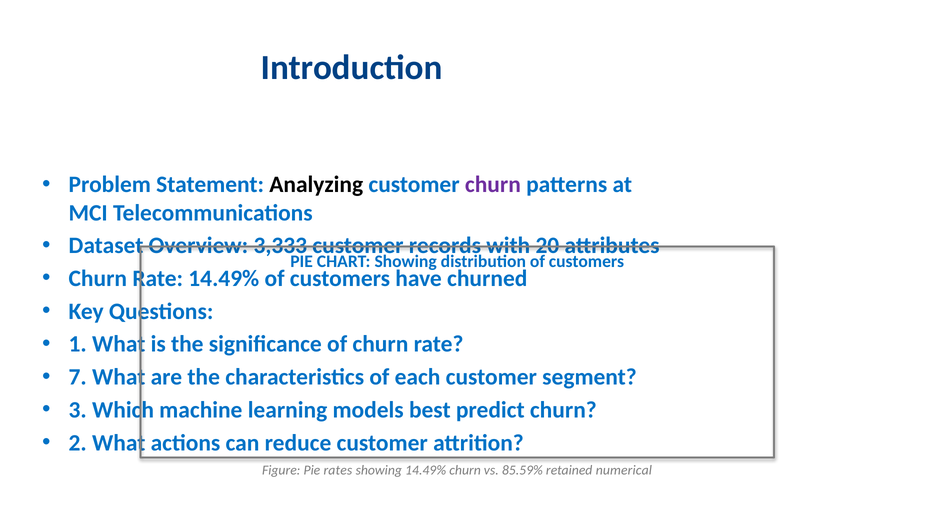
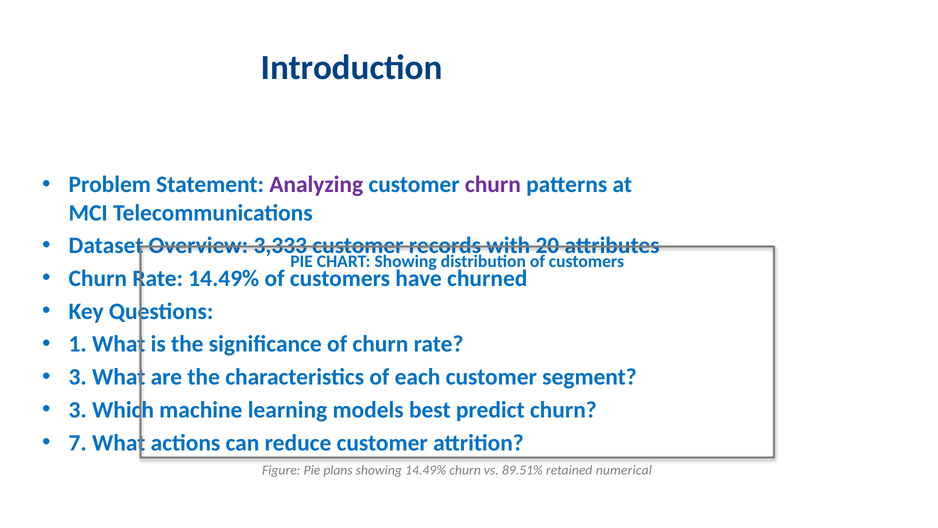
Analyzing colour: black -> purple
7 at (78, 377): 7 -> 3
2: 2 -> 7
rates: rates -> plans
85.59%: 85.59% -> 89.51%
